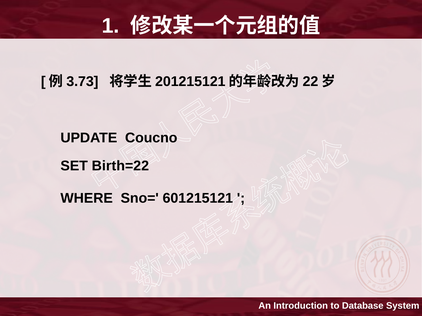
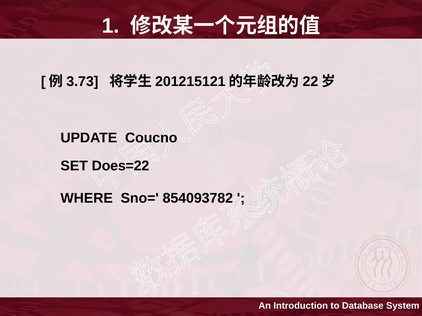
Birth=22: Birth=22 -> Does=22
601215121: 601215121 -> 854093782
